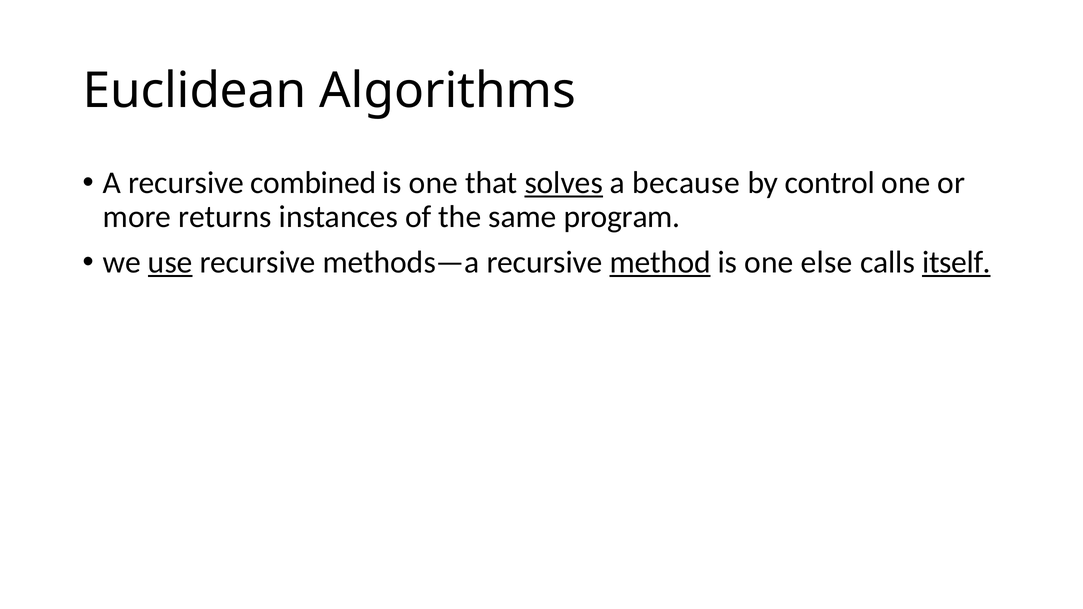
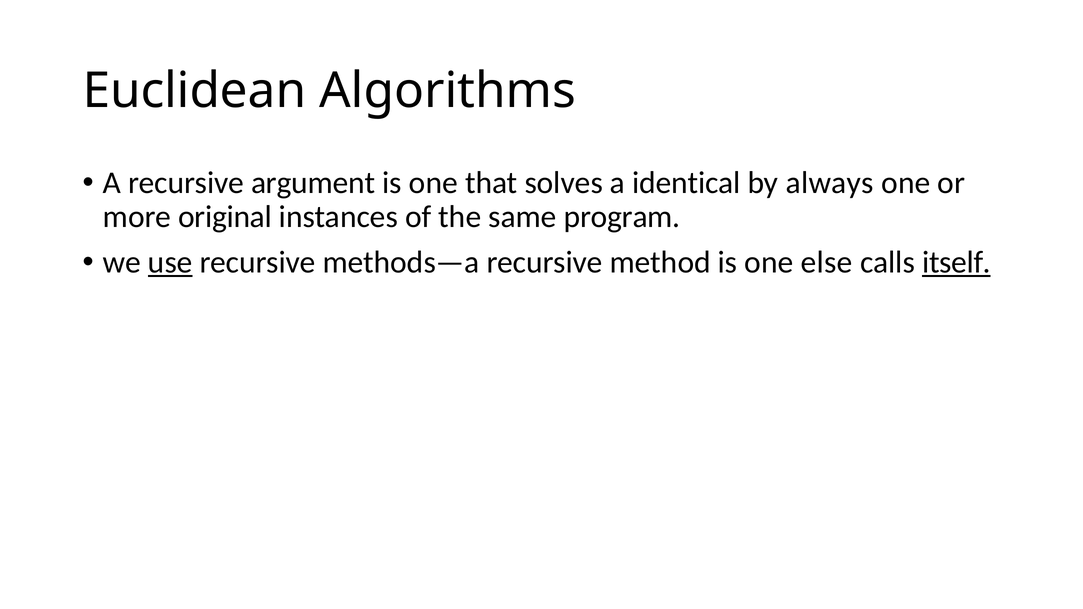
combined: combined -> argument
solves underline: present -> none
because: because -> identical
control: control -> always
returns: returns -> original
method underline: present -> none
